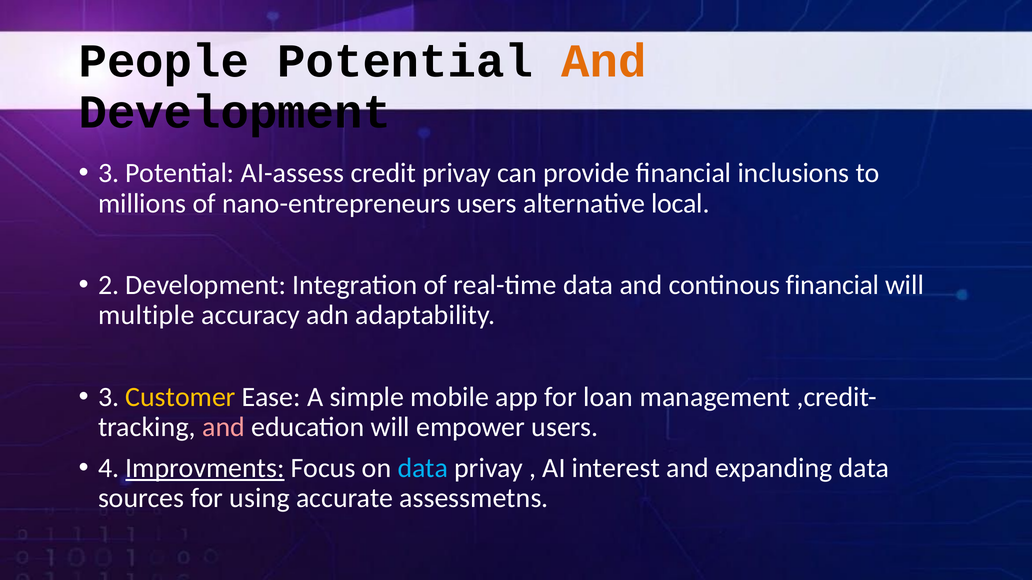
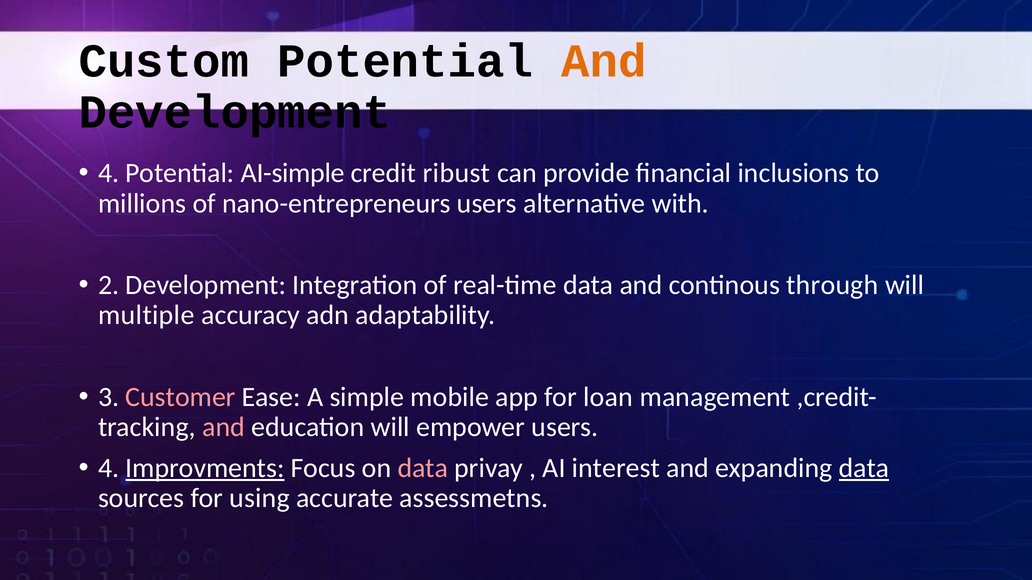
People: People -> Custom
3 at (109, 173): 3 -> 4
AI-assess: AI-assess -> AI-simple
credit privay: privay -> ribust
local: local -> with
continous financial: financial -> through
Customer colour: yellow -> pink
data at (423, 468) colour: light blue -> pink
data at (864, 468) underline: none -> present
